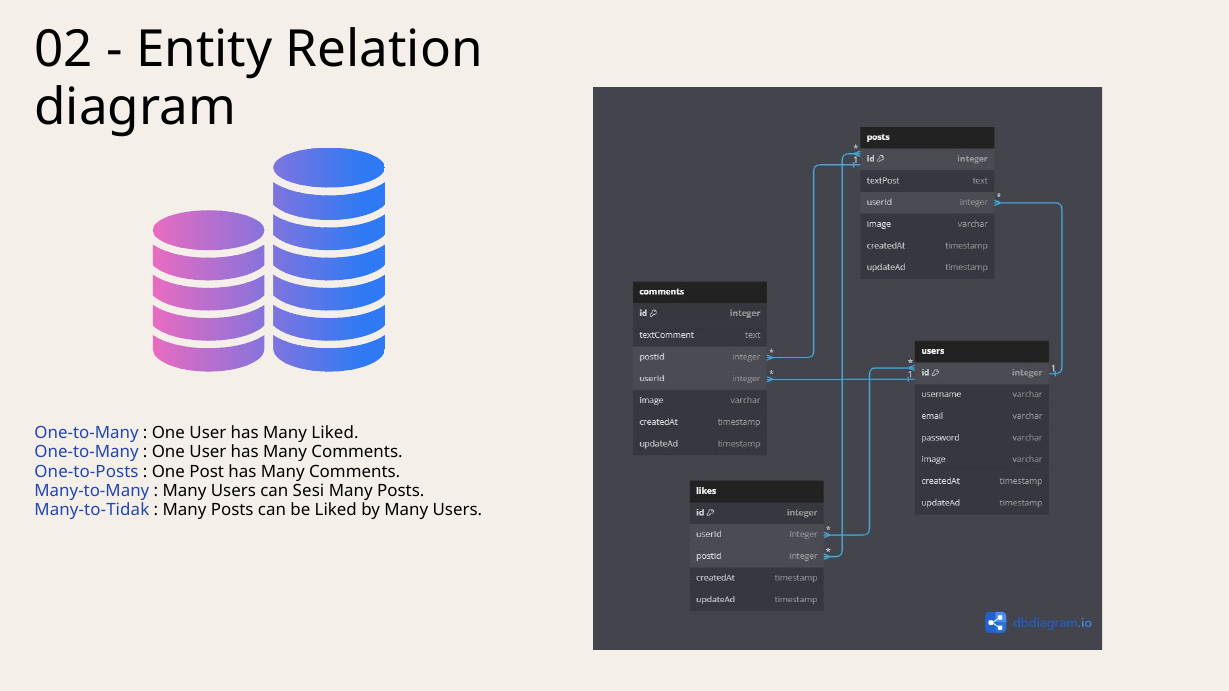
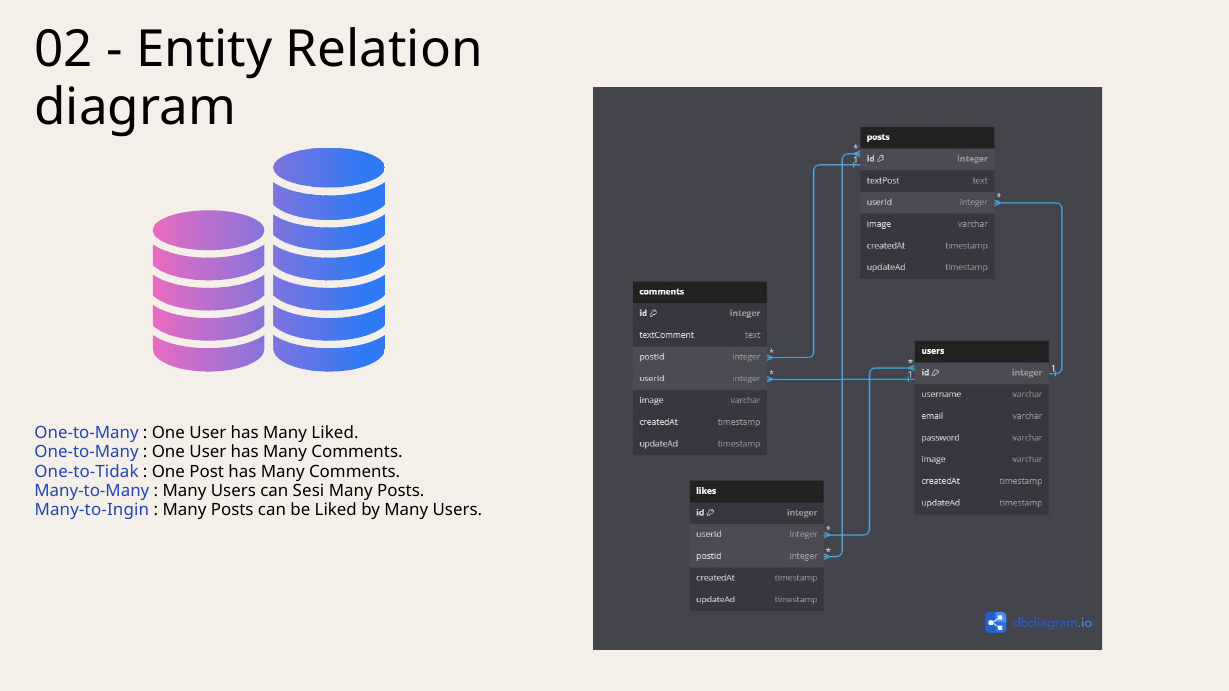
One-to-Posts: One-to-Posts -> One-to-Tidak
Many-to-Tidak: Many-to-Tidak -> Many-to-Ingin
